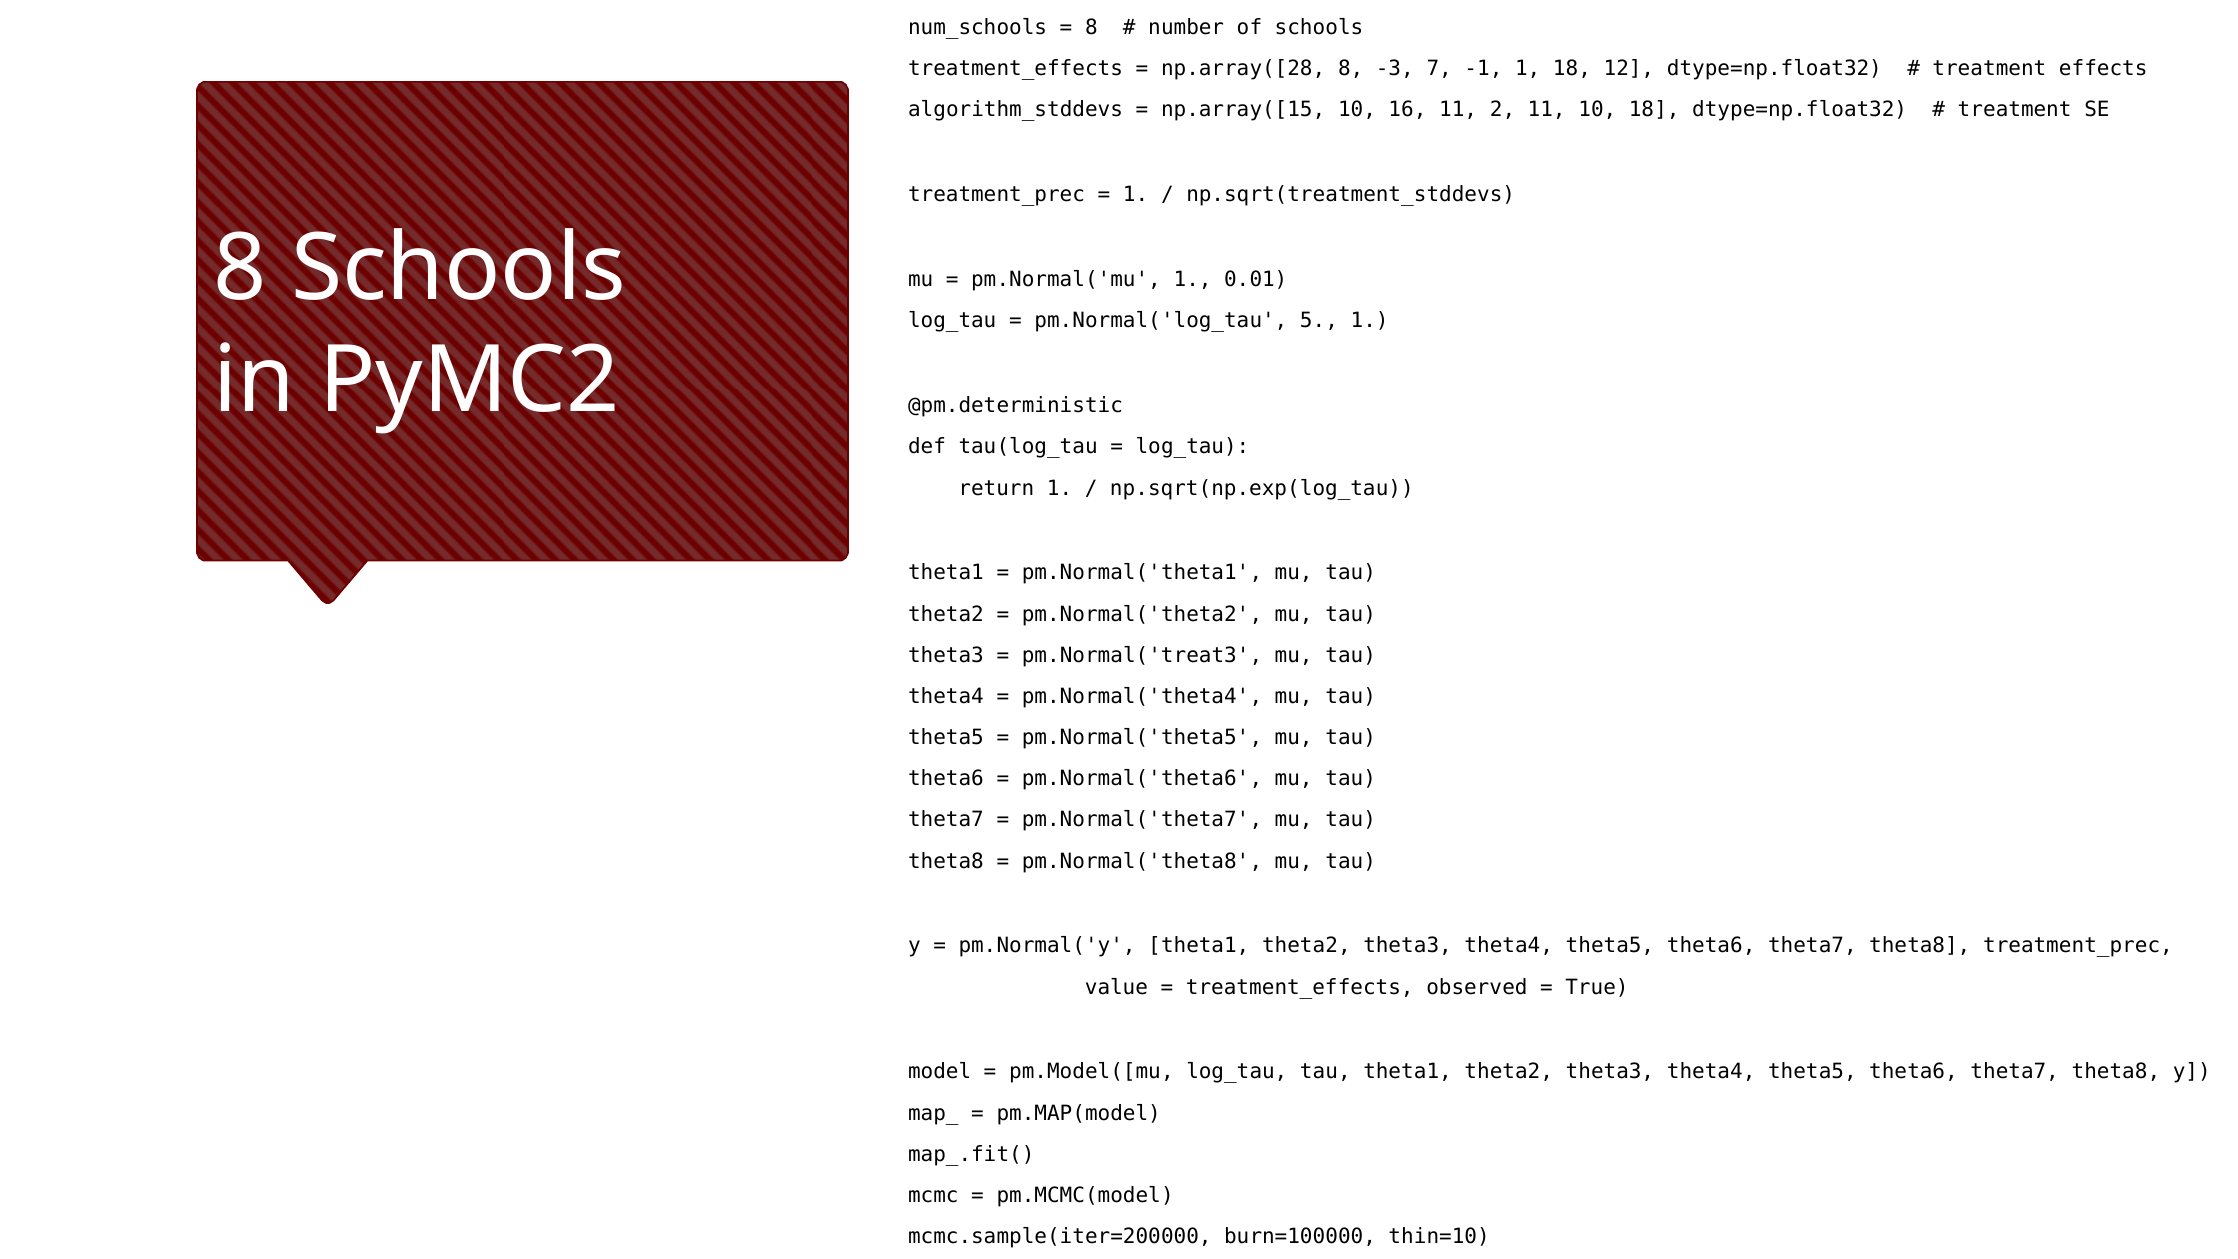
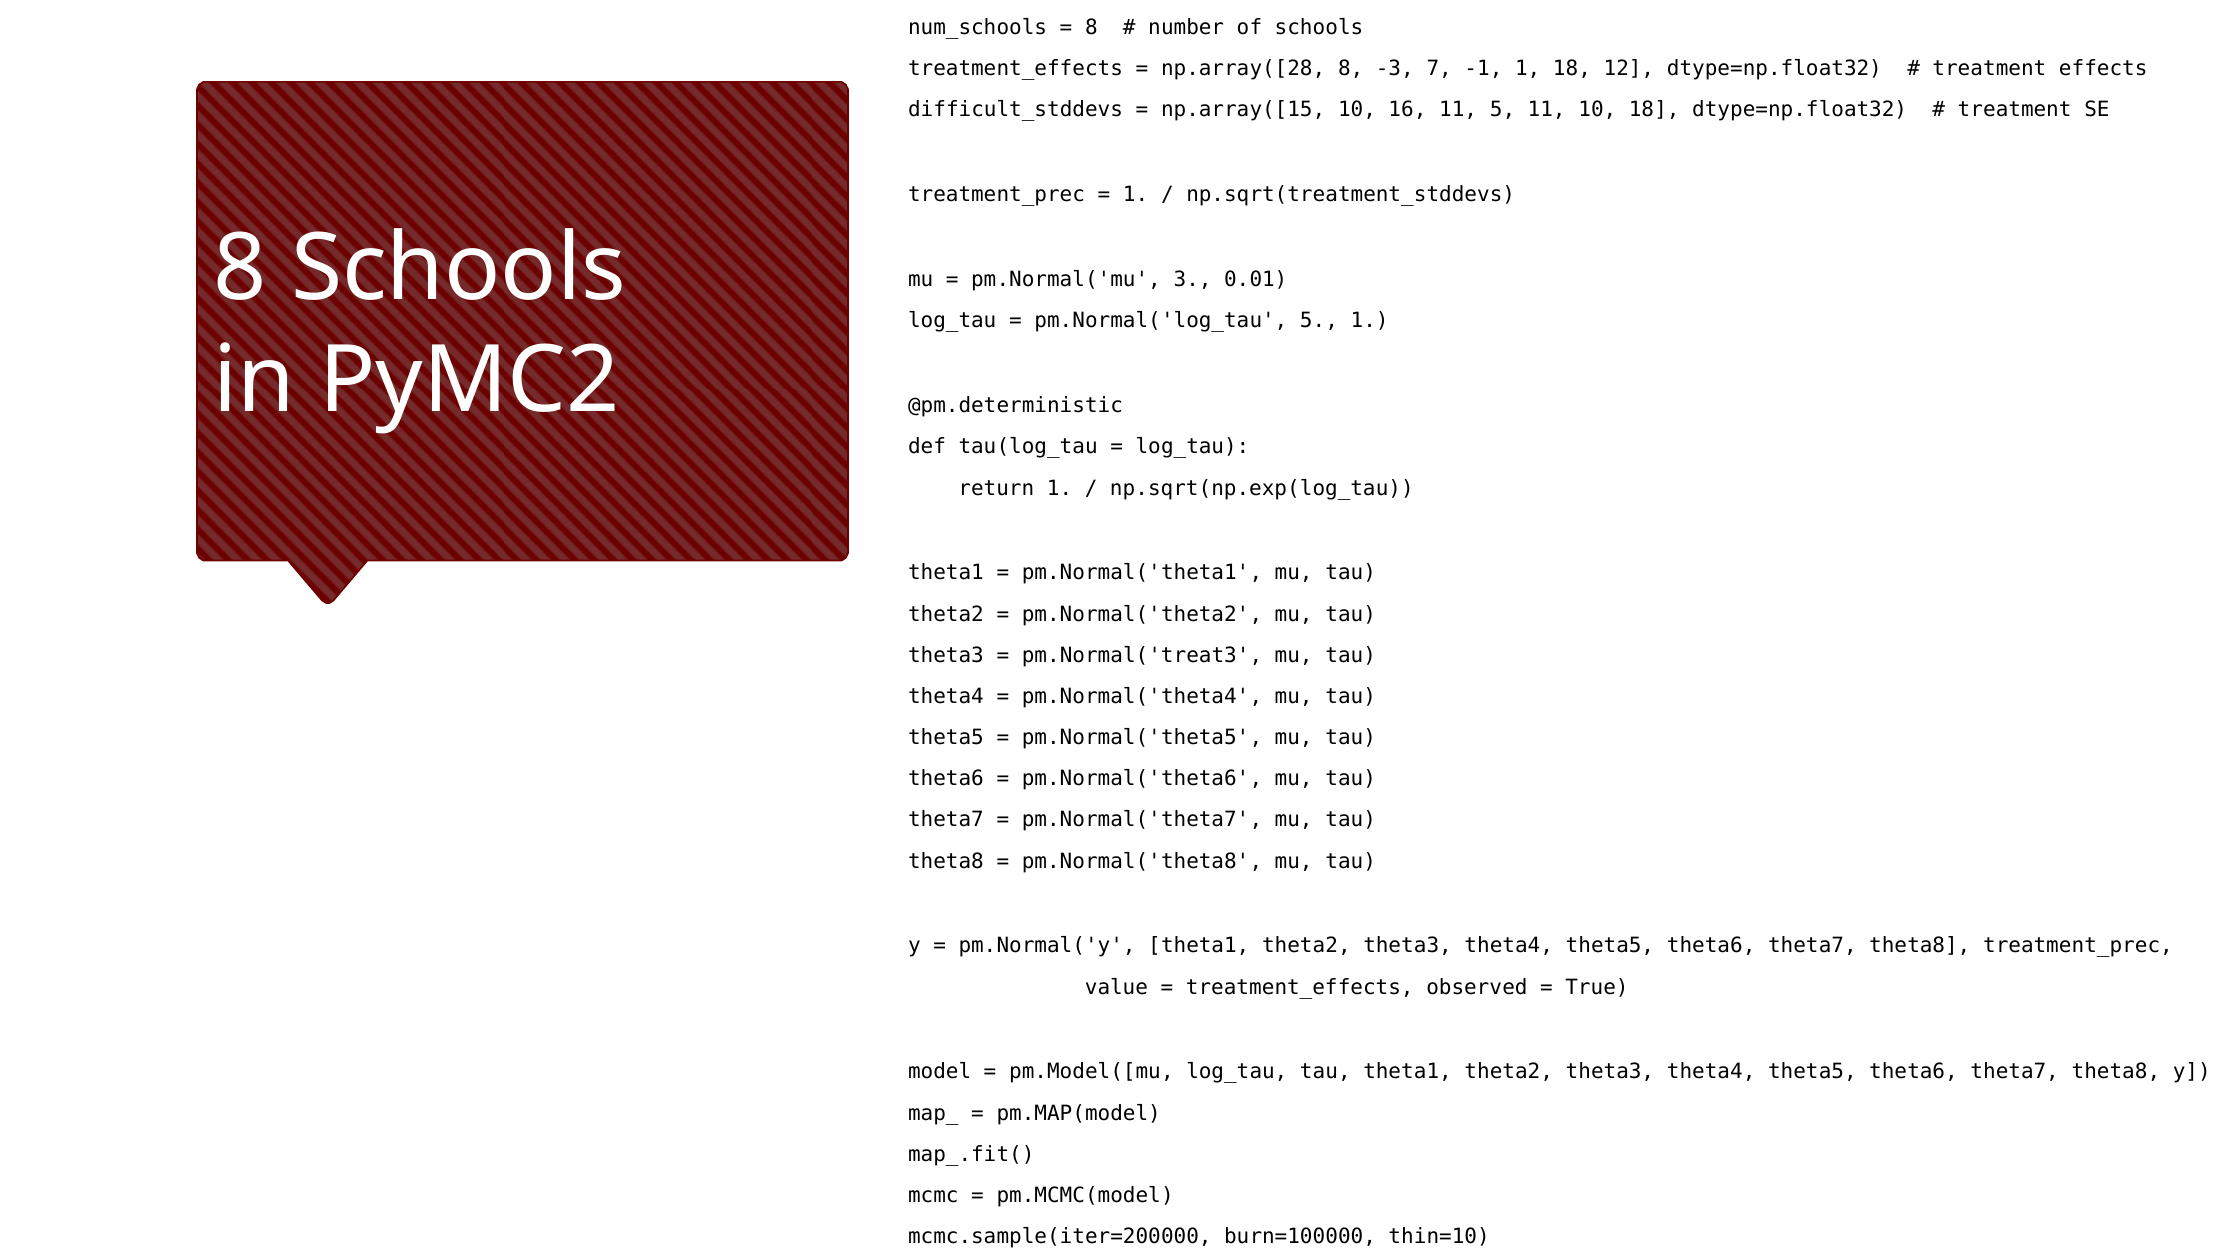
algorithm_stddevs: algorithm_stddevs -> difficult_stddevs
11 2: 2 -> 5
pm.Normal('mu 1: 1 -> 3
